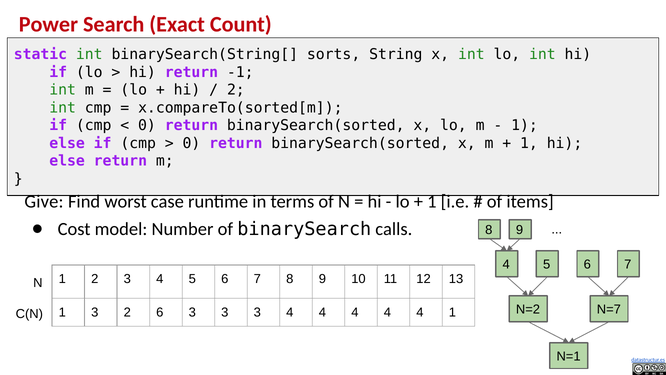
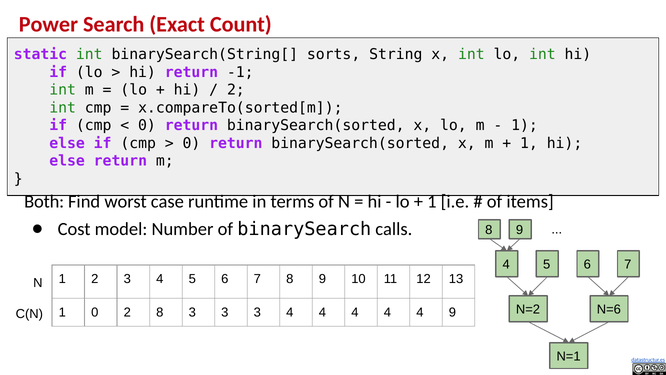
Give: Give -> Both
1 3: 3 -> 0
2 6: 6 -> 8
4 1: 1 -> 9
N=7: N=7 -> N=6
